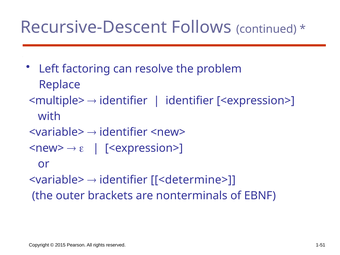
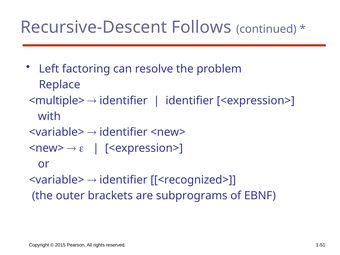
<determine>: <determine> -> <recognized>
nonterminals: nonterminals -> subprograms
